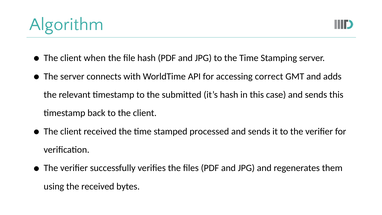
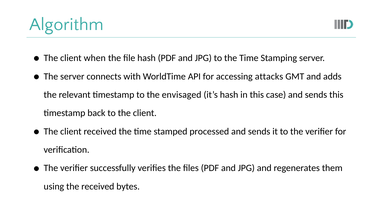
correct: correct -> attacks
submitted: submitted -> envisaged
